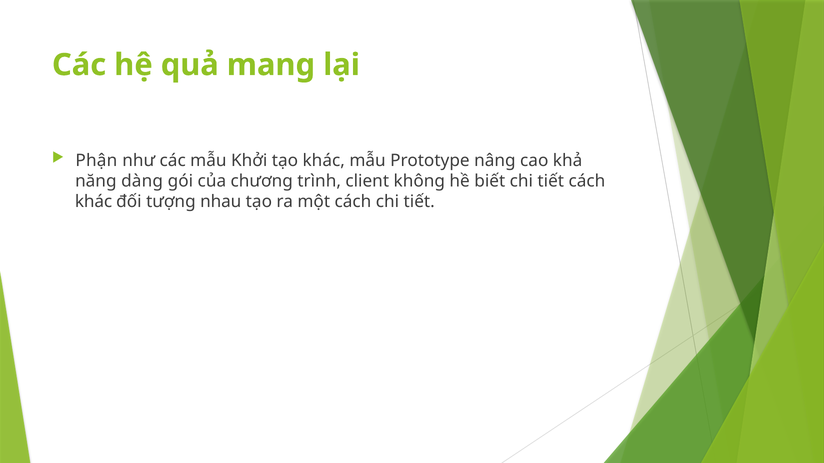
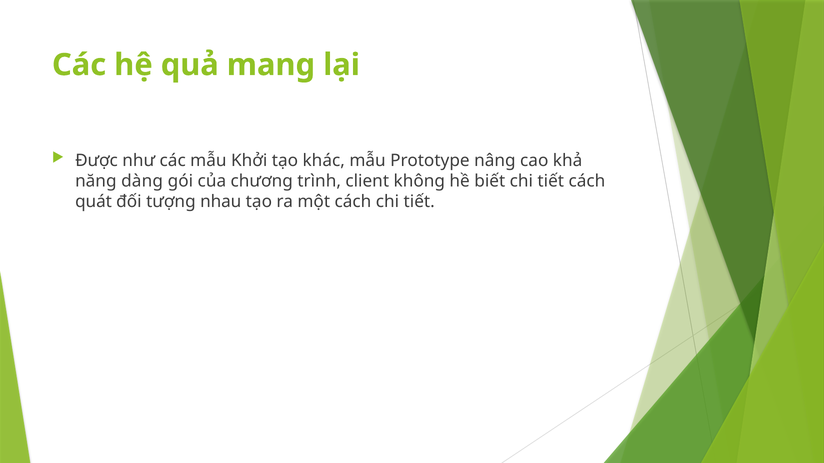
Phận: Phận -> Được
khác at (94, 202): khác -> quát
